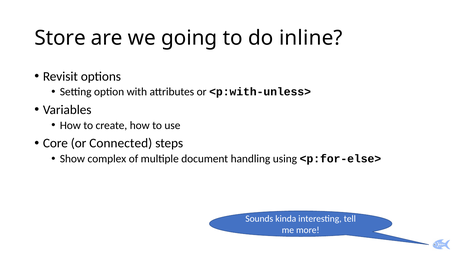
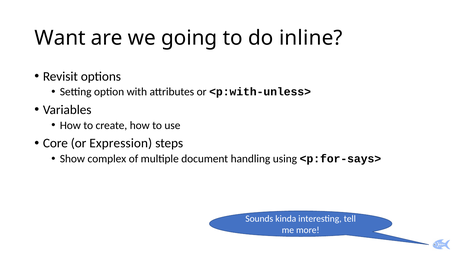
Store: Store -> Want
Connected: Connected -> Expression
<p:for-else>: <p:for-else> -> <p:for-says>
